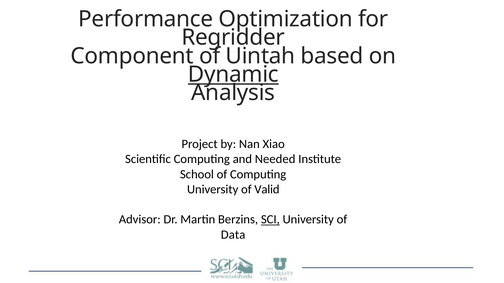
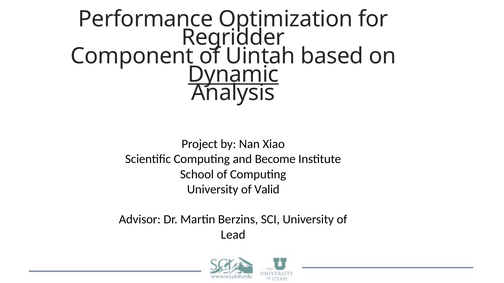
Needed: Needed -> Become
SCI underline: present -> none
Data: Data -> Lead
